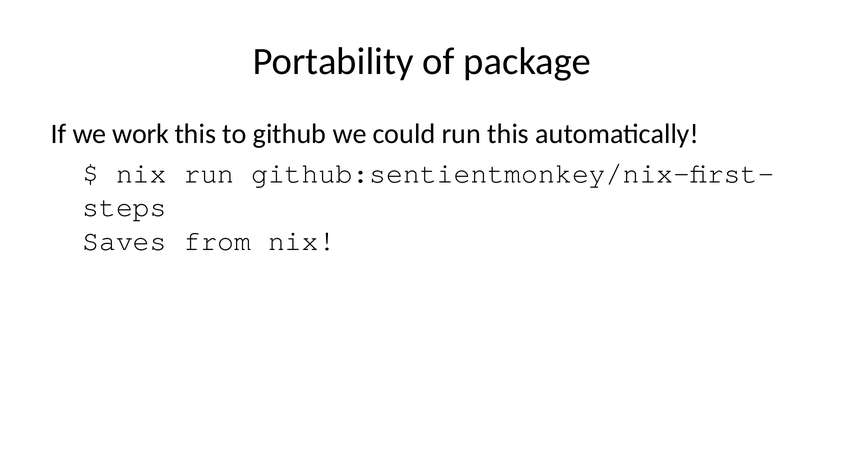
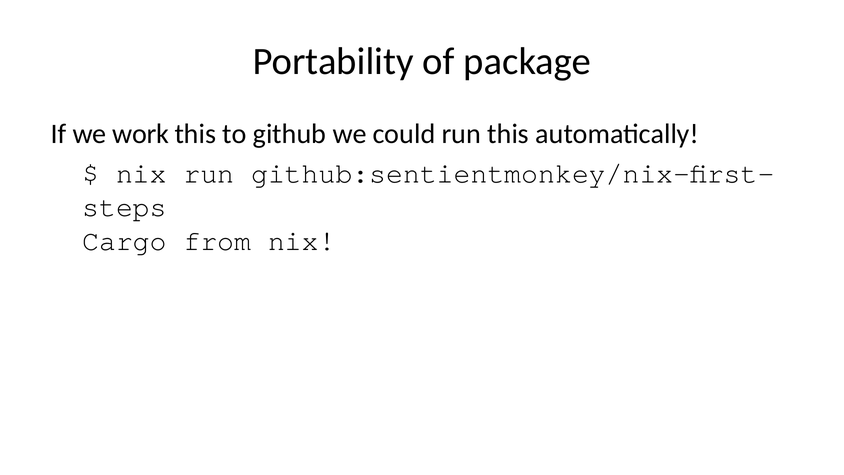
Saves: Saves -> Cargo
